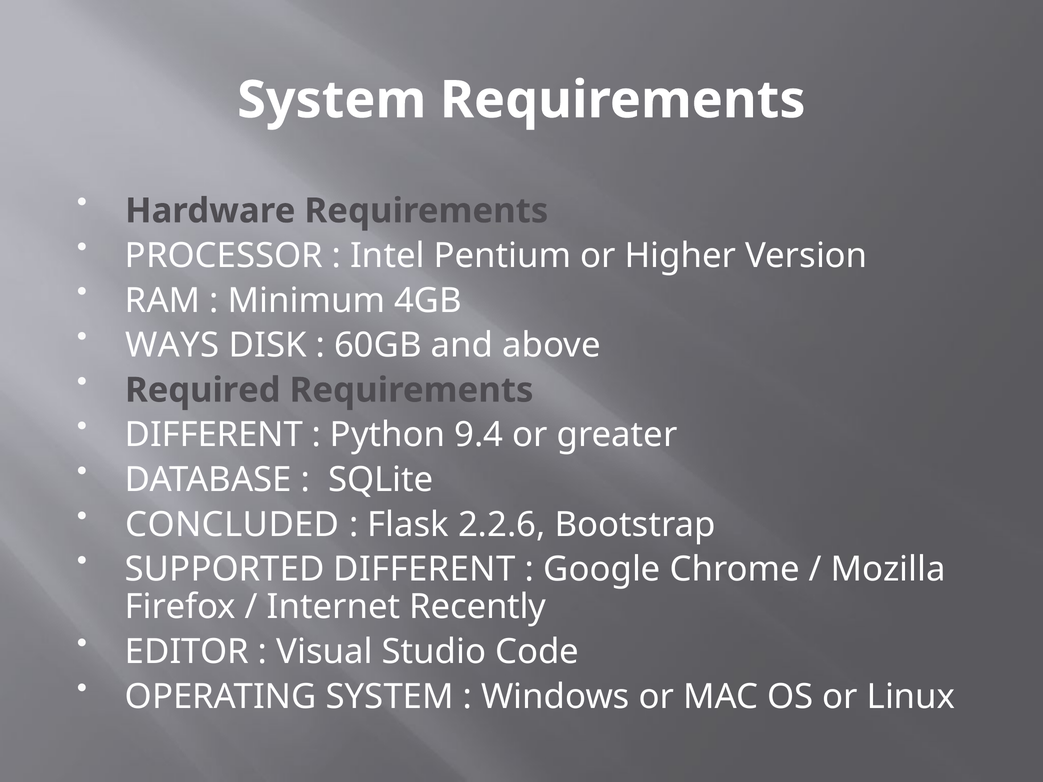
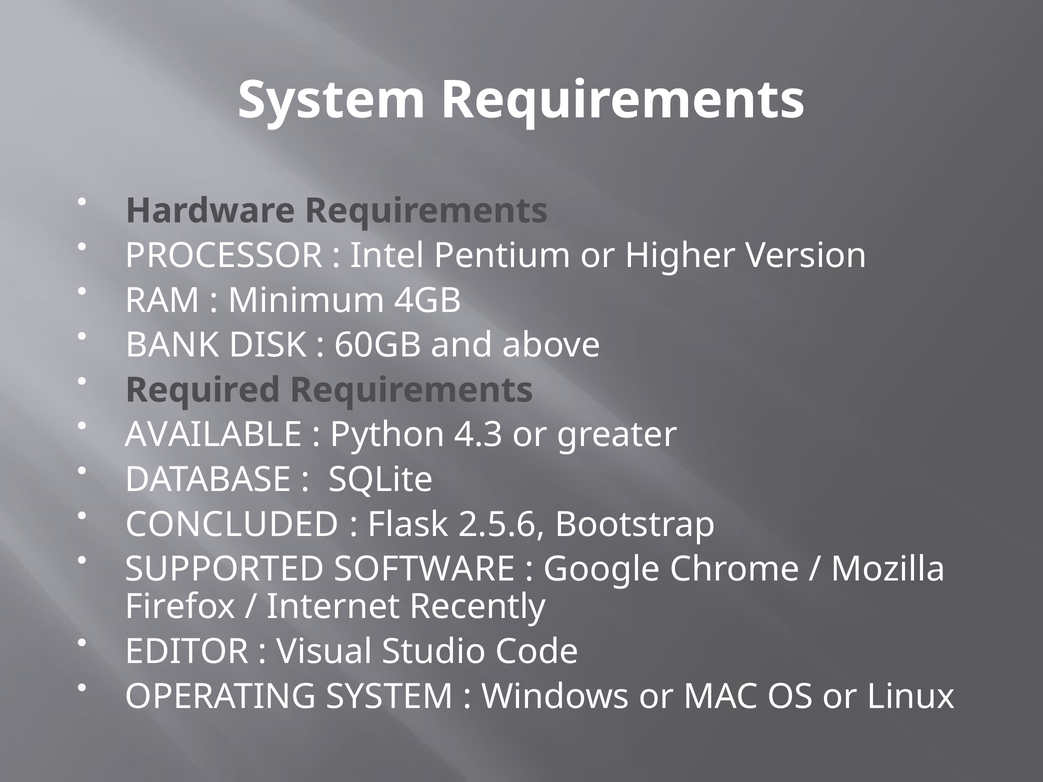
WAYS: WAYS -> BANK
DIFFERENT at (214, 435): DIFFERENT -> AVAILABLE
9.4: 9.4 -> 4.3
2.2.6: 2.2.6 -> 2.5.6
SUPPORTED DIFFERENT: DIFFERENT -> SOFTWARE
